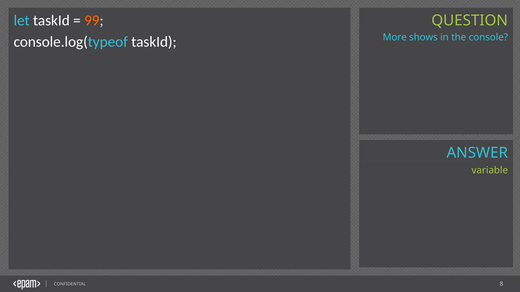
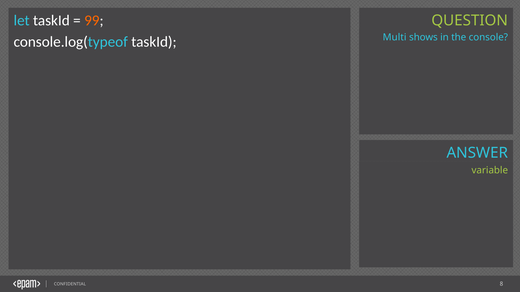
More: More -> Multi
